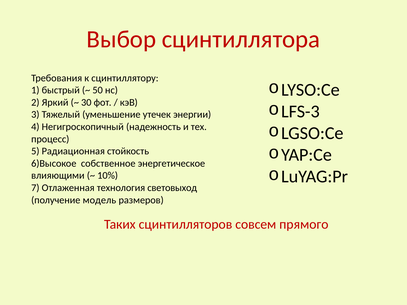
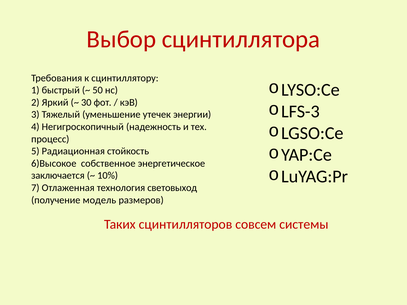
влияющими: влияющими -> заключается
прямого: прямого -> системы
